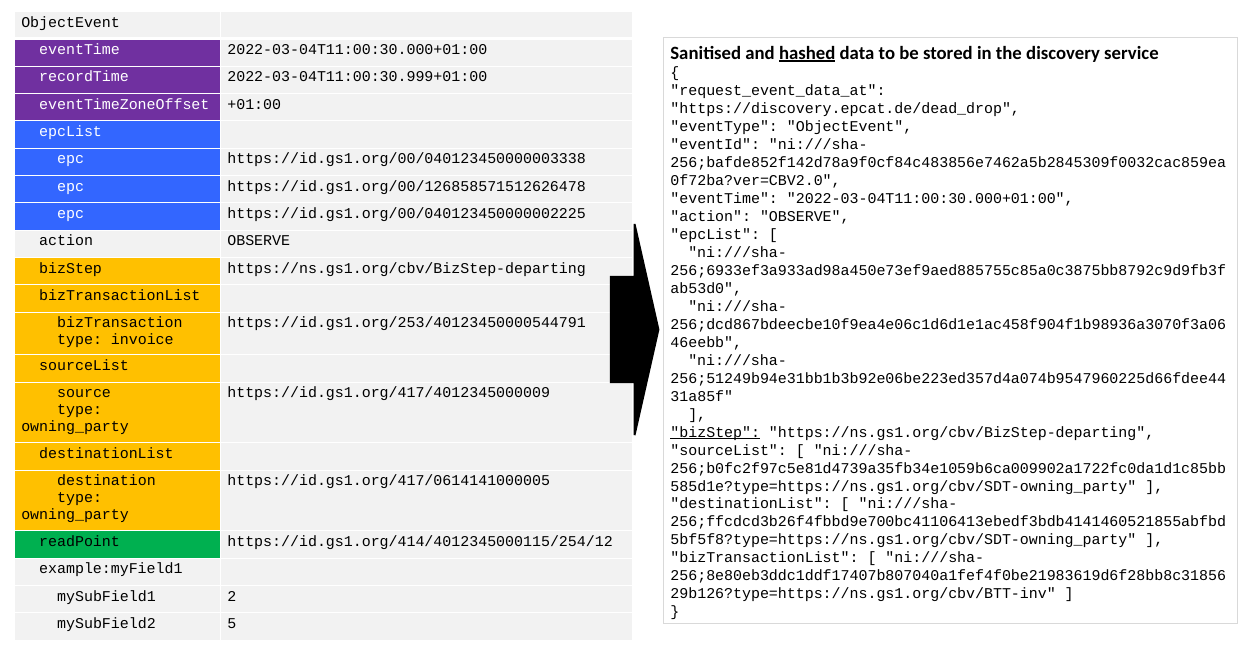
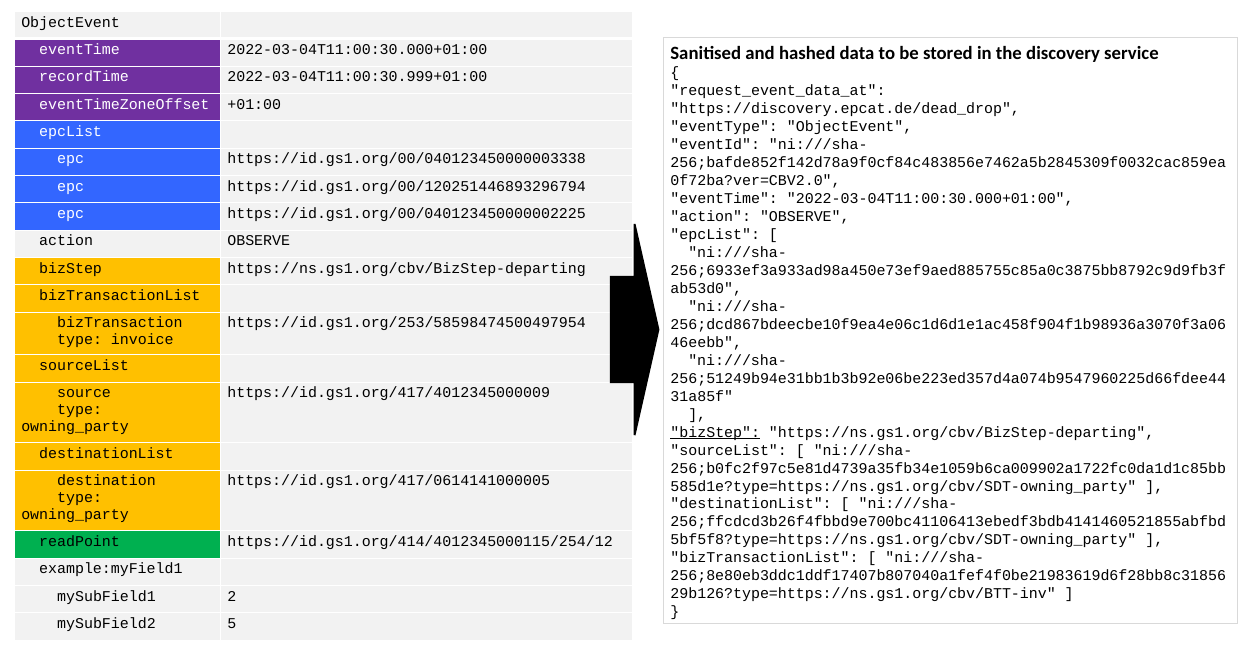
hashed underline: present -> none
https://id.gs1.org/00/126858571512626478: https://id.gs1.org/00/126858571512626478 -> https://id.gs1.org/00/120251446893296794
https://id.gs1.org/253/40123450000544791: https://id.gs1.org/253/40123450000544791 -> https://id.gs1.org/253/58598474500497954
